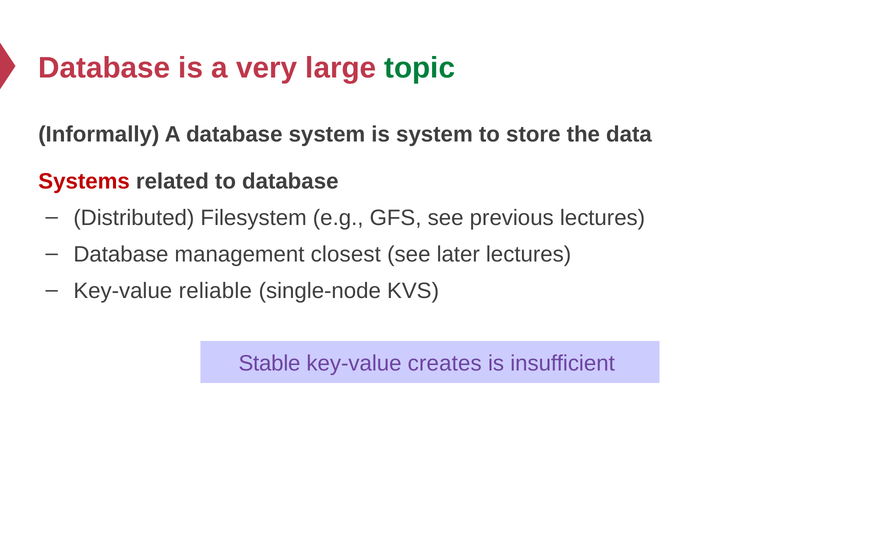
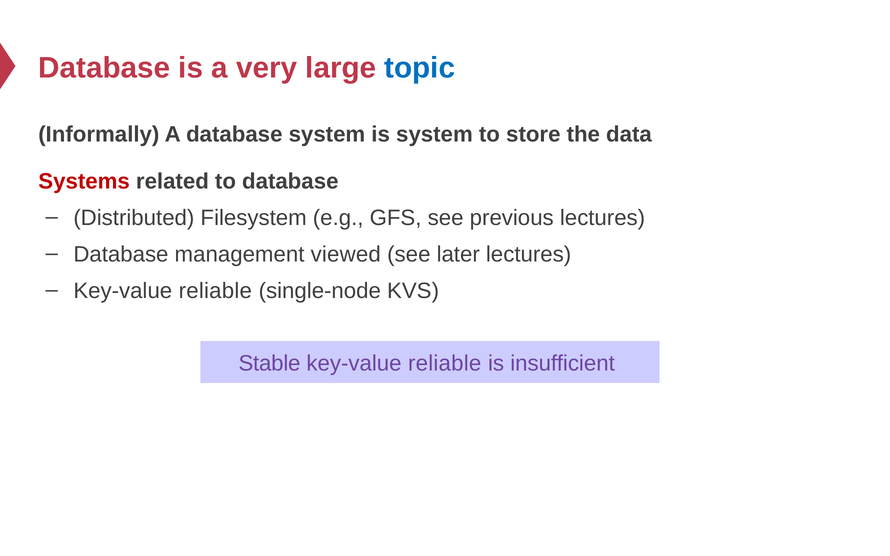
topic colour: green -> blue
closest: closest -> viewed
creates at (445, 364): creates -> reliable
